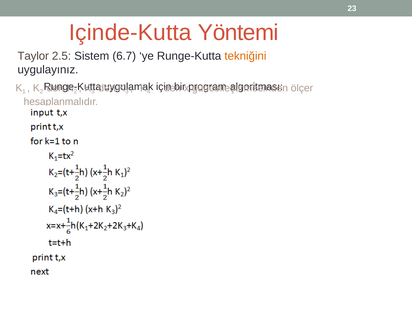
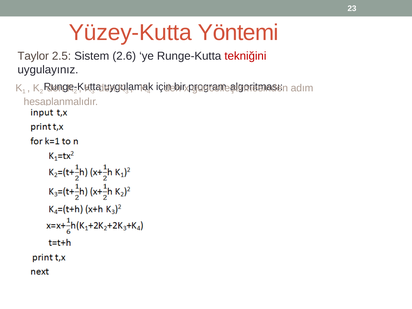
Içinde-Kutta: Içinde-Kutta -> Yüzey-Kutta
6.7: 6.7 -> 2.6
tekniğini colour: orange -> red
ölçer: ölçer -> adım
